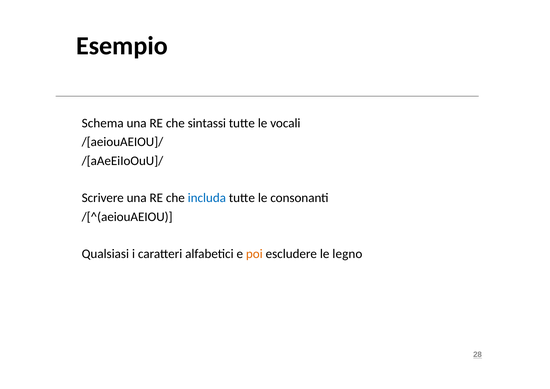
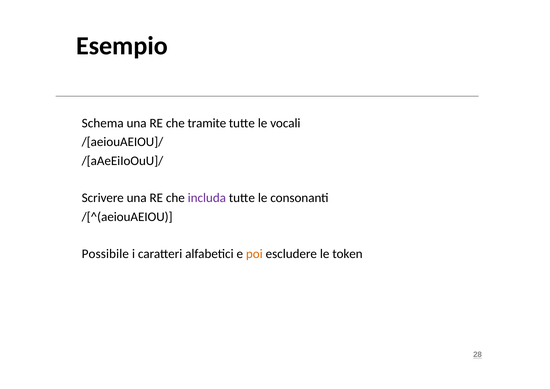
sintassi: sintassi -> tramite
includa colour: blue -> purple
Qualsiasi: Qualsiasi -> Possibile
legno: legno -> token
